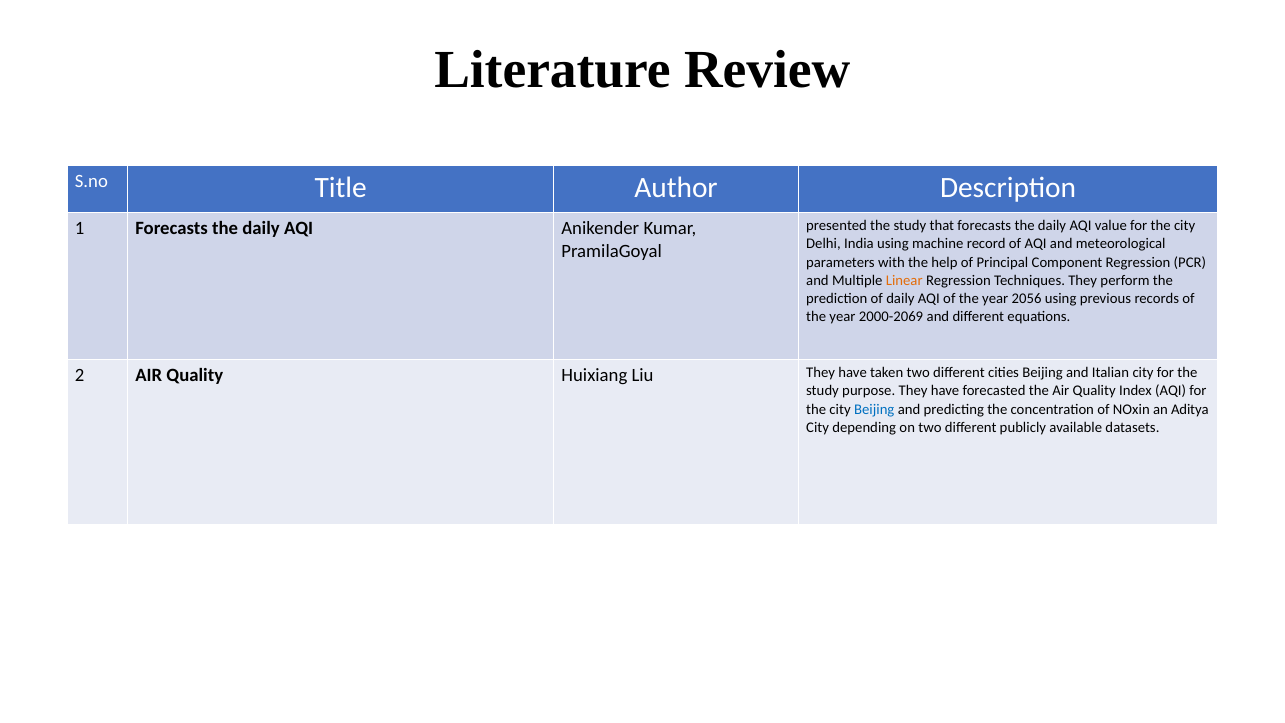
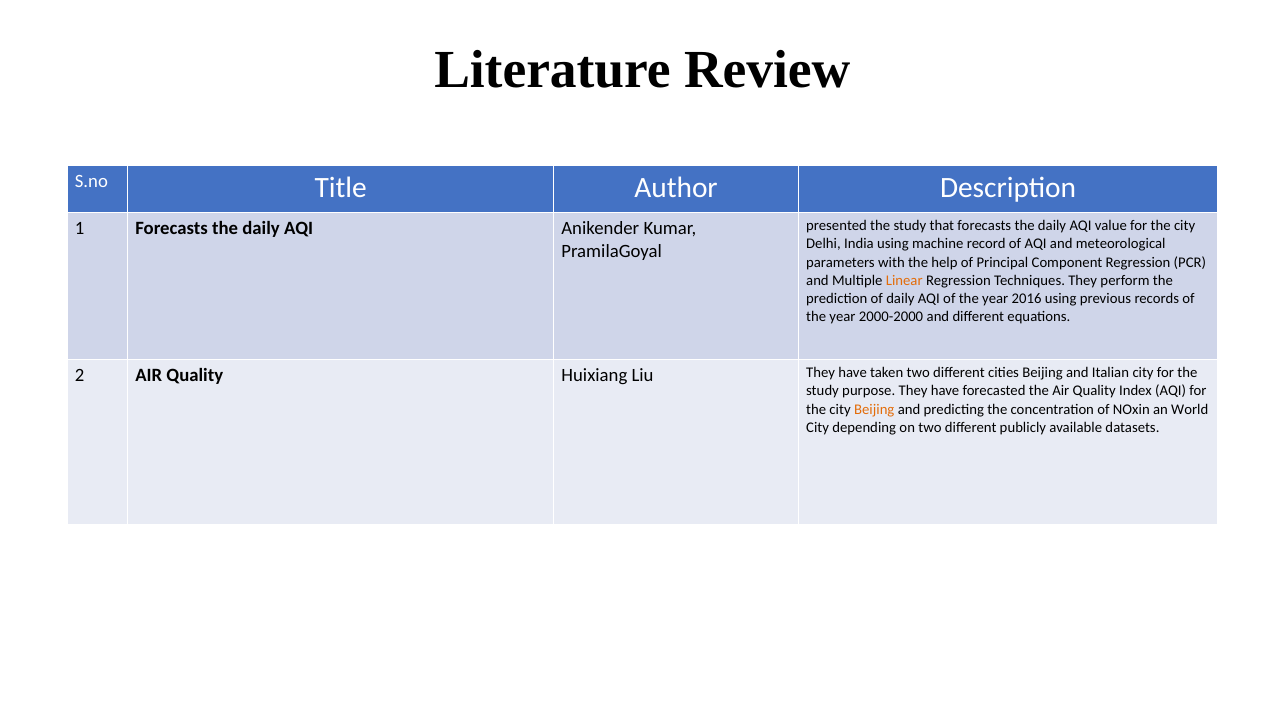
2056: 2056 -> 2016
2000-2069: 2000-2069 -> 2000-2000
Beijing at (874, 409) colour: blue -> orange
Aditya: Aditya -> World
